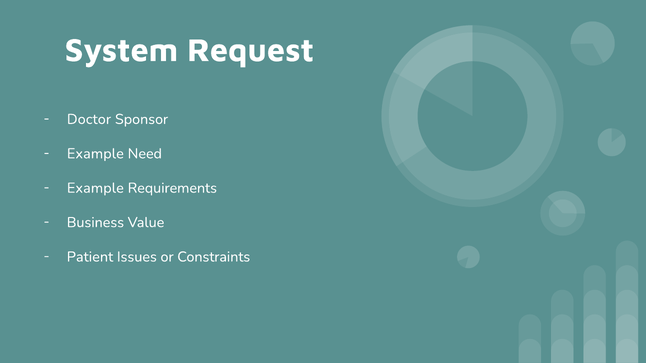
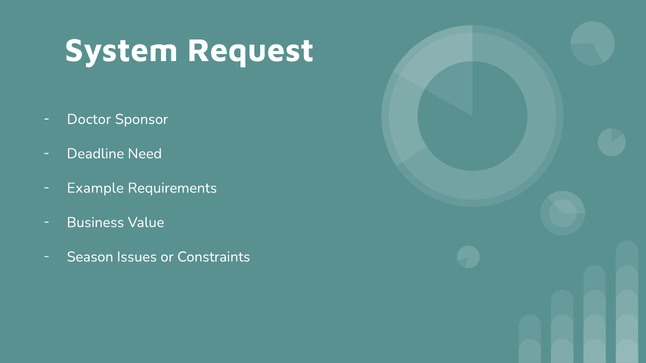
Example at (95, 154): Example -> Deadline
Patient: Patient -> Season
